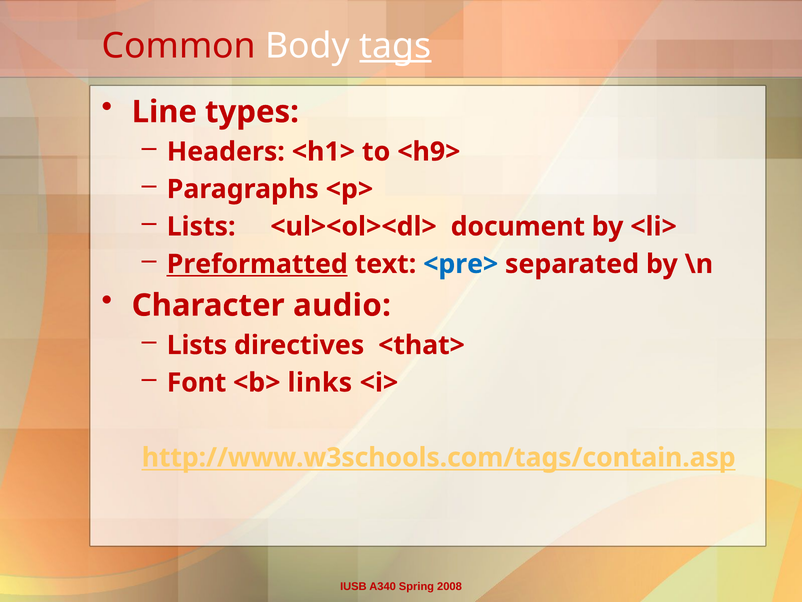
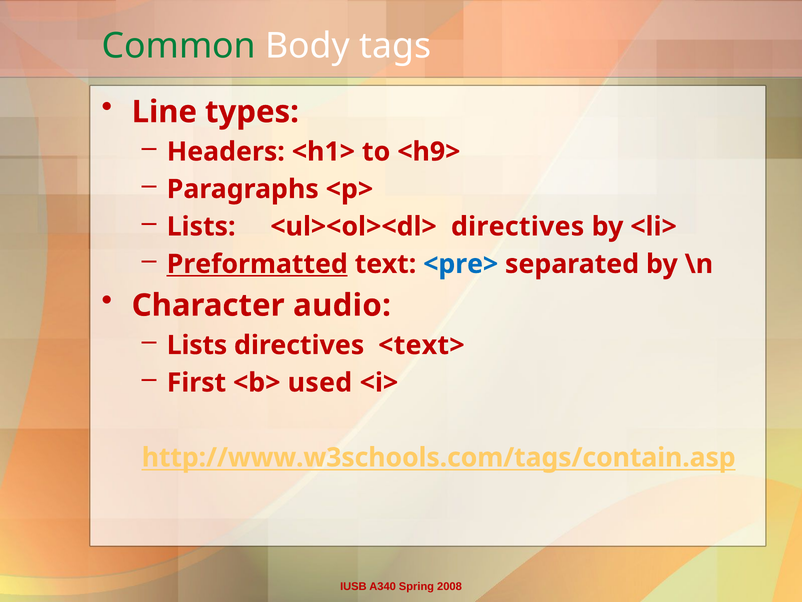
Common colour: red -> green
tags underline: present -> none
<ul><ol><dl> document: document -> directives
<that>: <that> -> <text>
Font: Font -> First
links: links -> used
